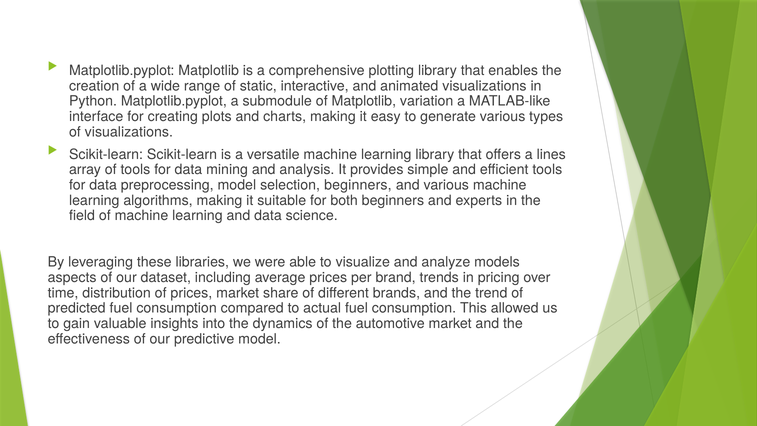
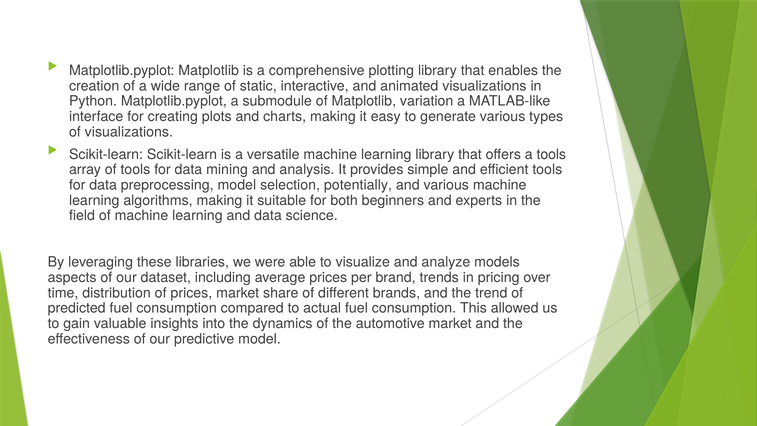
a lines: lines -> tools
selection beginners: beginners -> potentially
